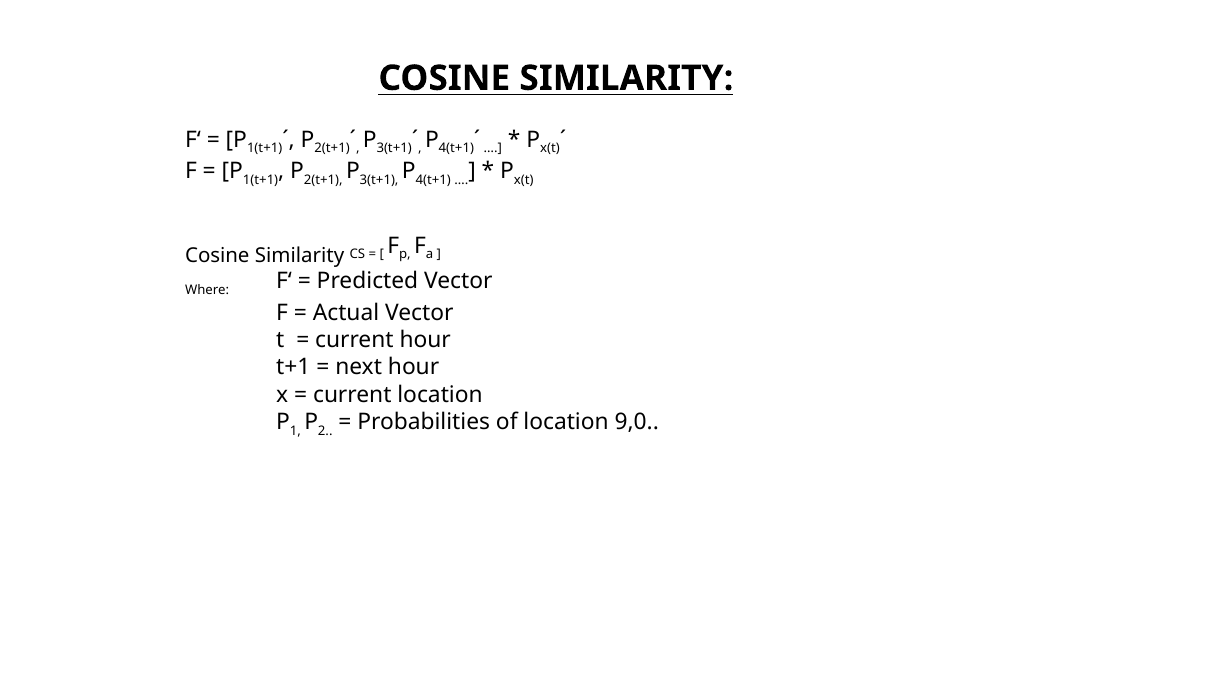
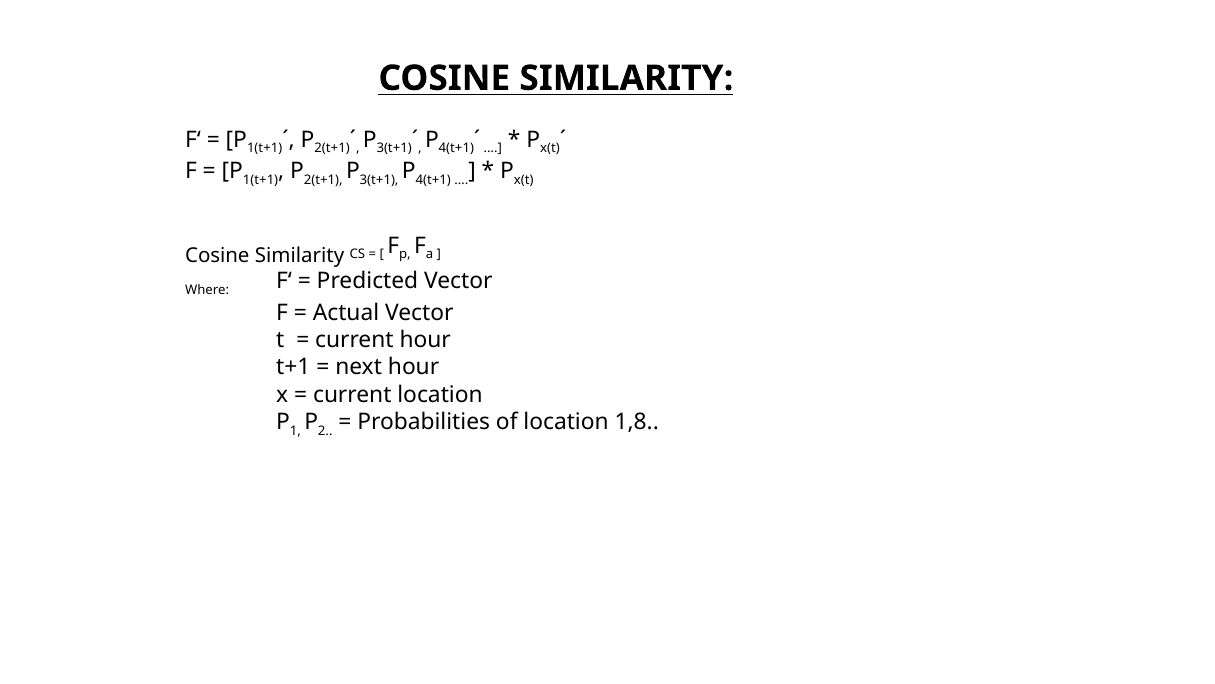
9,0: 9,0 -> 1,8
